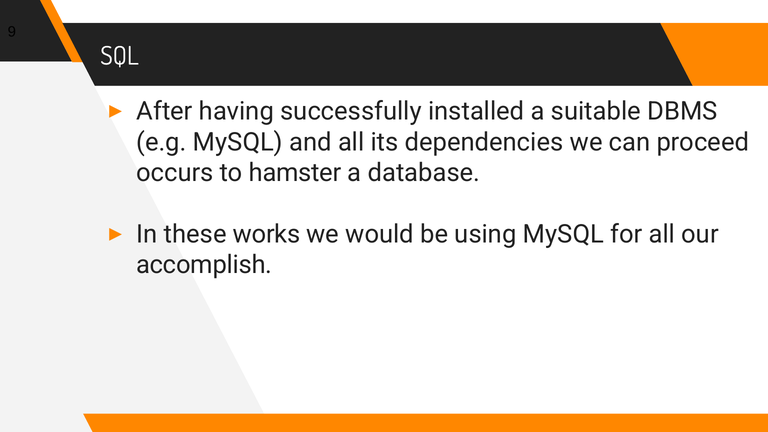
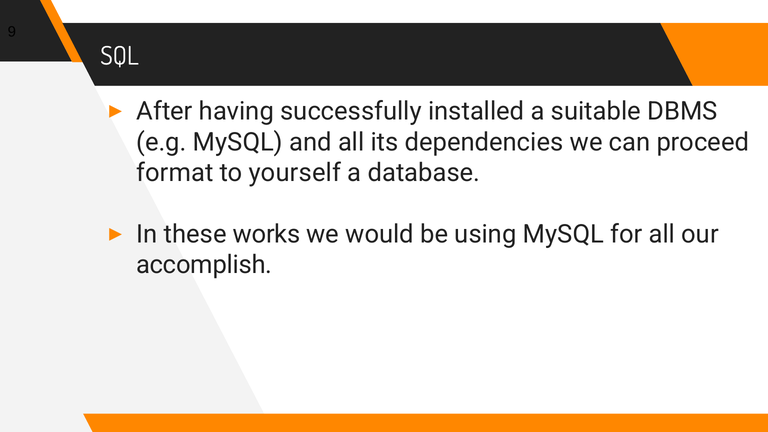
occurs: occurs -> format
hamster: hamster -> yourself
